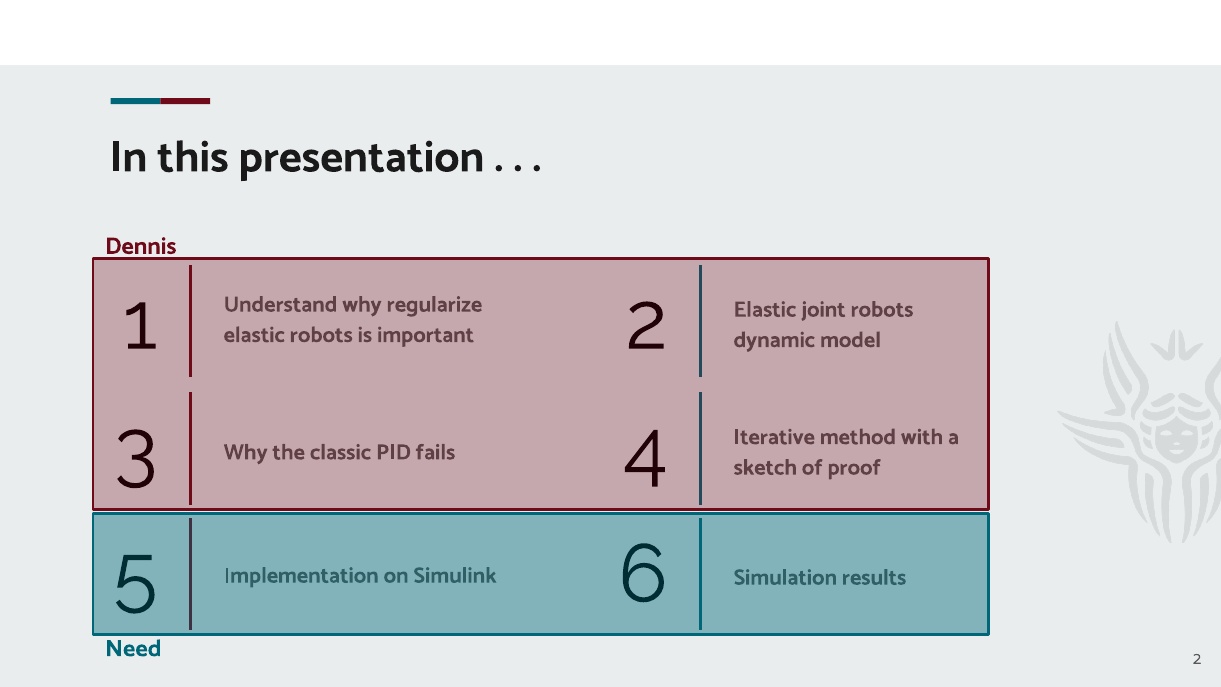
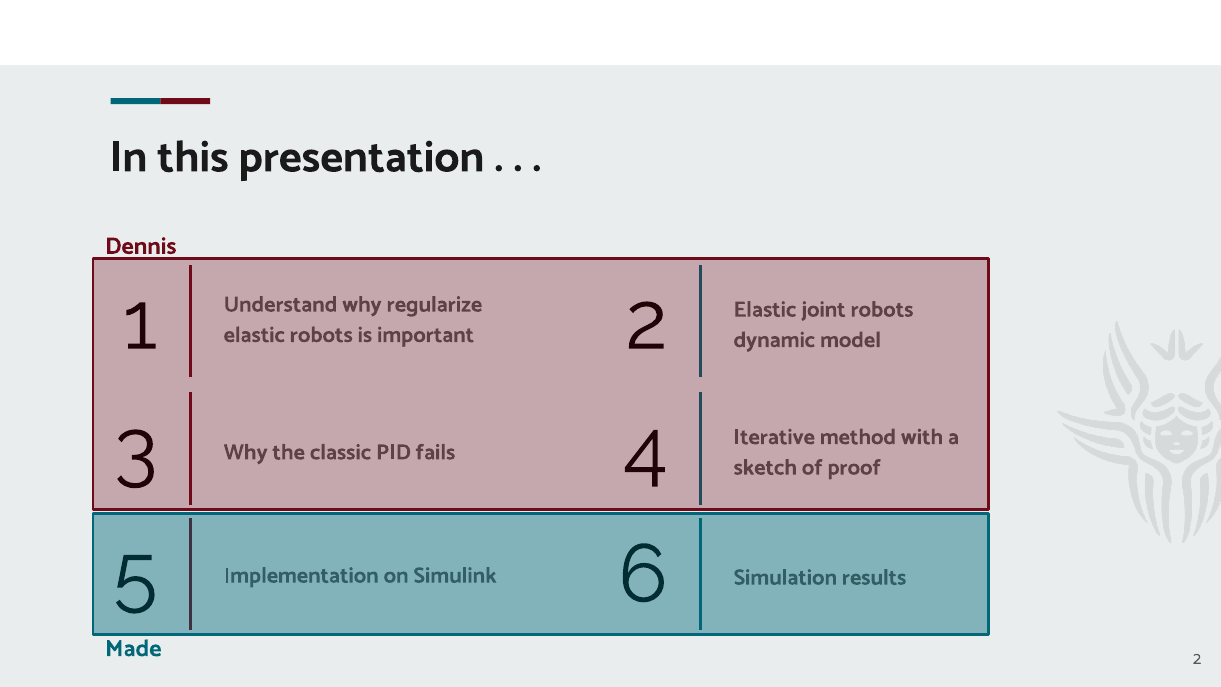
Need: Need -> Made
